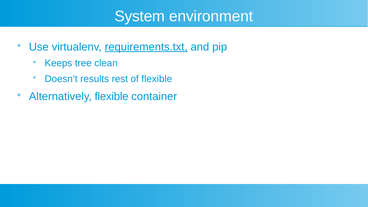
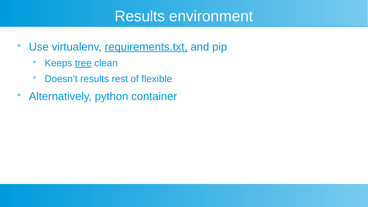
System at (140, 16): System -> Results
tree underline: none -> present
Alternatively flexible: flexible -> python
